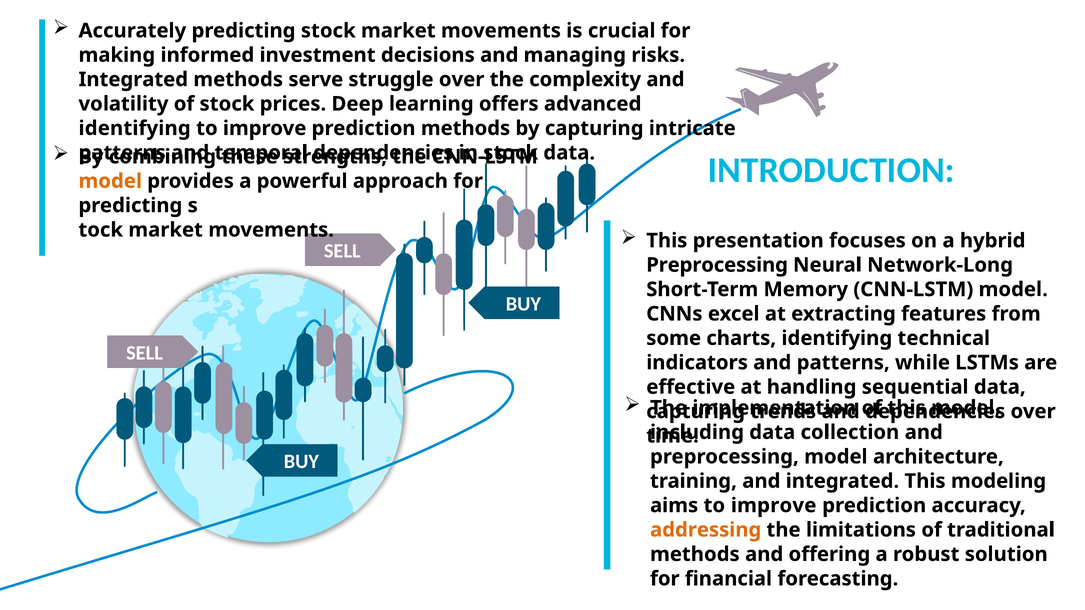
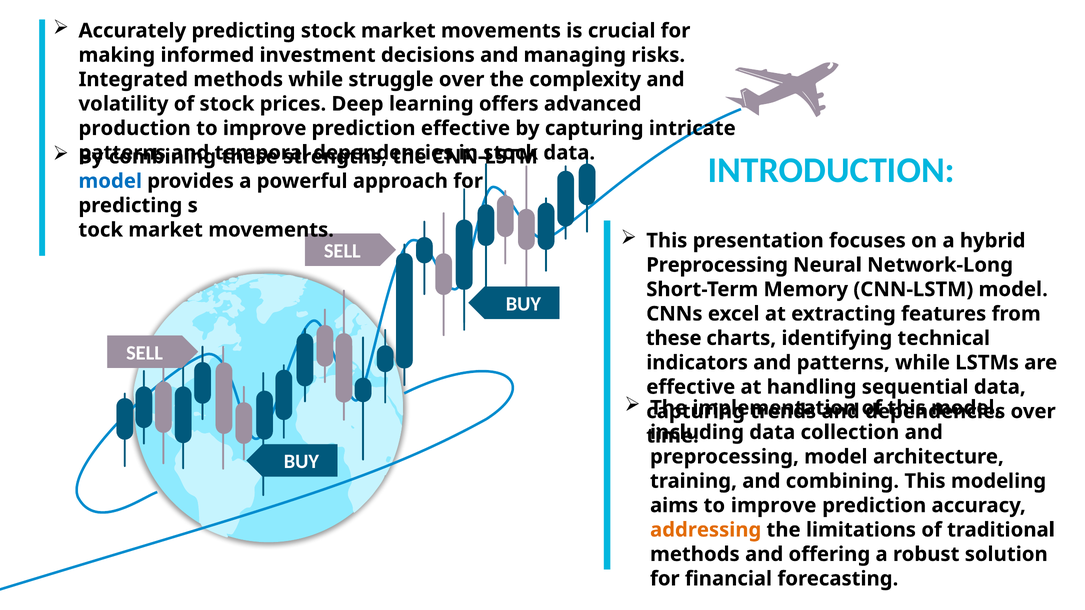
methods serve: serve -> while
identifying at (135, 128): identifying -> production
prediction methods: methods -> effective
model at (110, 181) colour: orange -> blue
some at (674, 338): some -> these
and integrated: integrated -> combining
